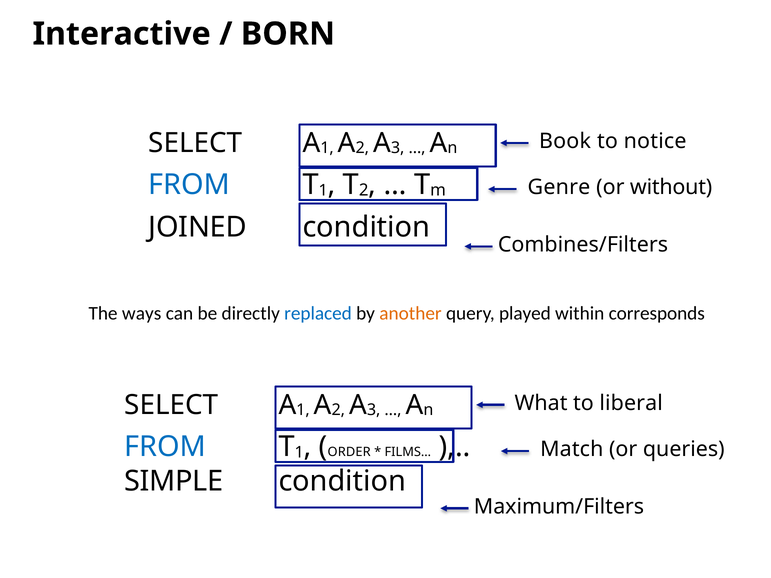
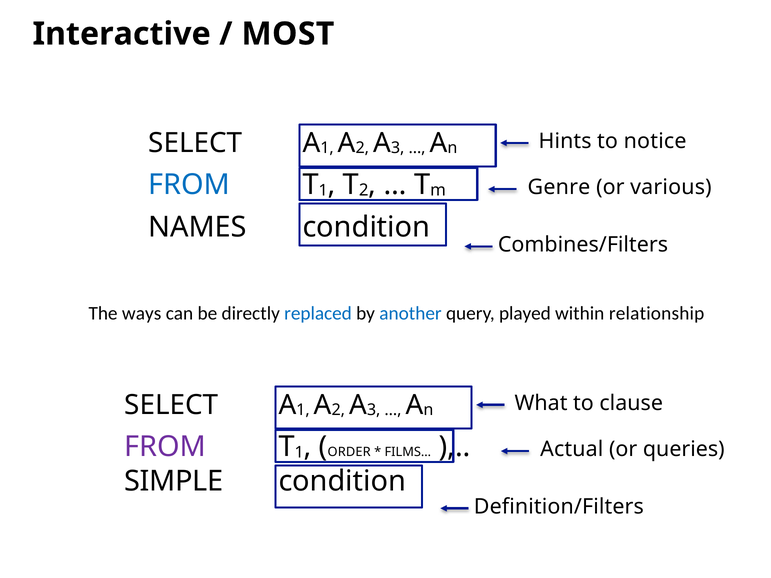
BORN: BORN -> MOST
Book: Book -> Hints
without: without -> various
JOINED: JOINED -> NAMES
another colour: orange -> blue
corresponds: corresponds -> relationship
liberal: liberal -> clause
FROM at (165, 447) colour: blue -> purple
Match: Match -> Actual
Maximum/Filters: Maximum/Filters -> Definition/Filters
